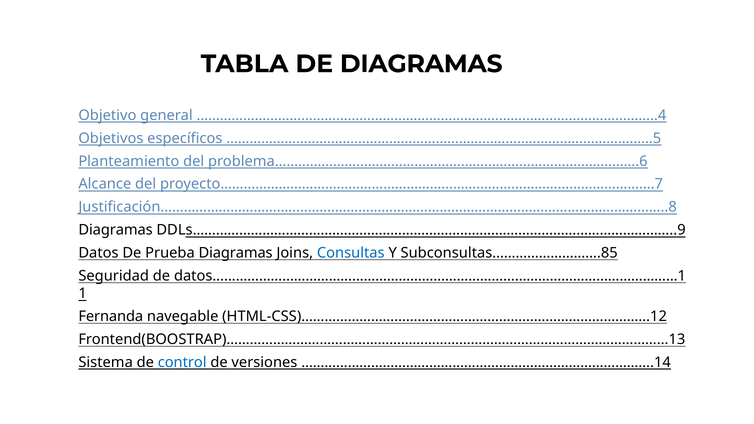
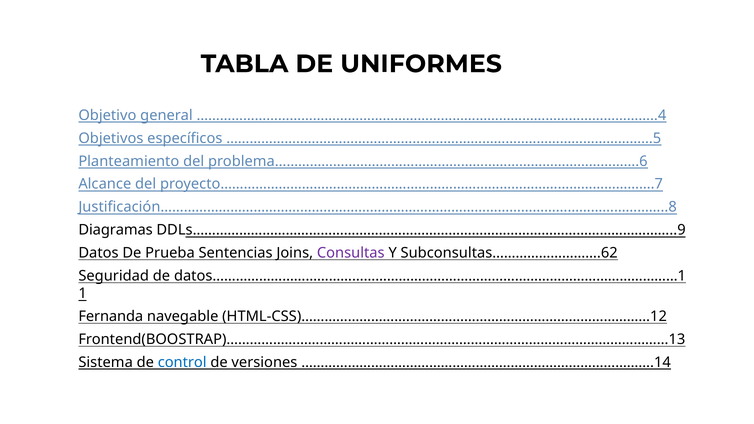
DE DIAGRAMAS: DIAGRAMAS -> UNIFORMES
Prueba Diagramas: Diagramas -> Sentencias
Consultas colour: blue -> purple
Subconsultas……………………….85: Subconsultas……………………….85 -> Subconsultas……………………….62
